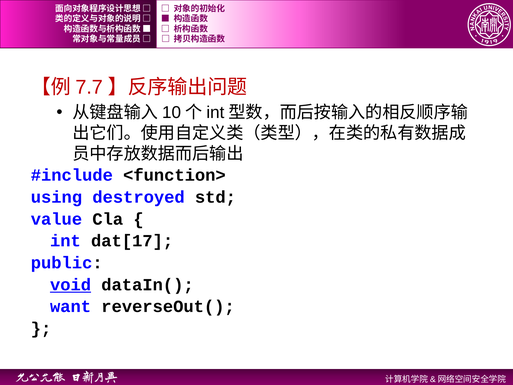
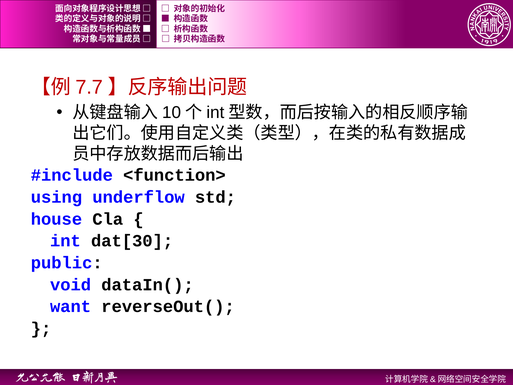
destroyed: destroyed -> underflow
value: value -> house
dat[17: dat[17 -> dat[30
void underline: present -> none
